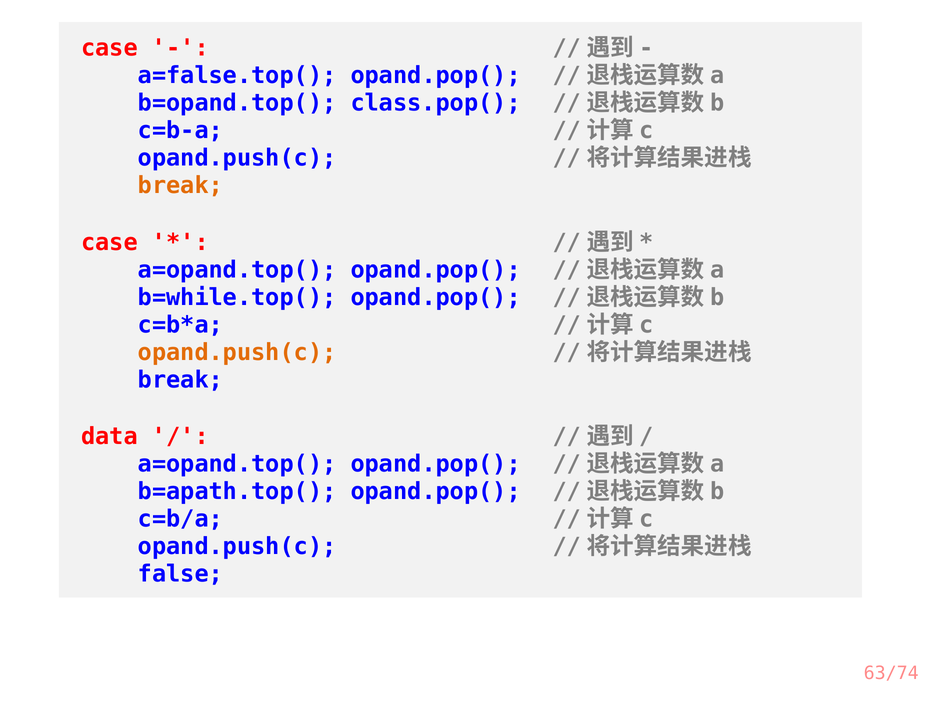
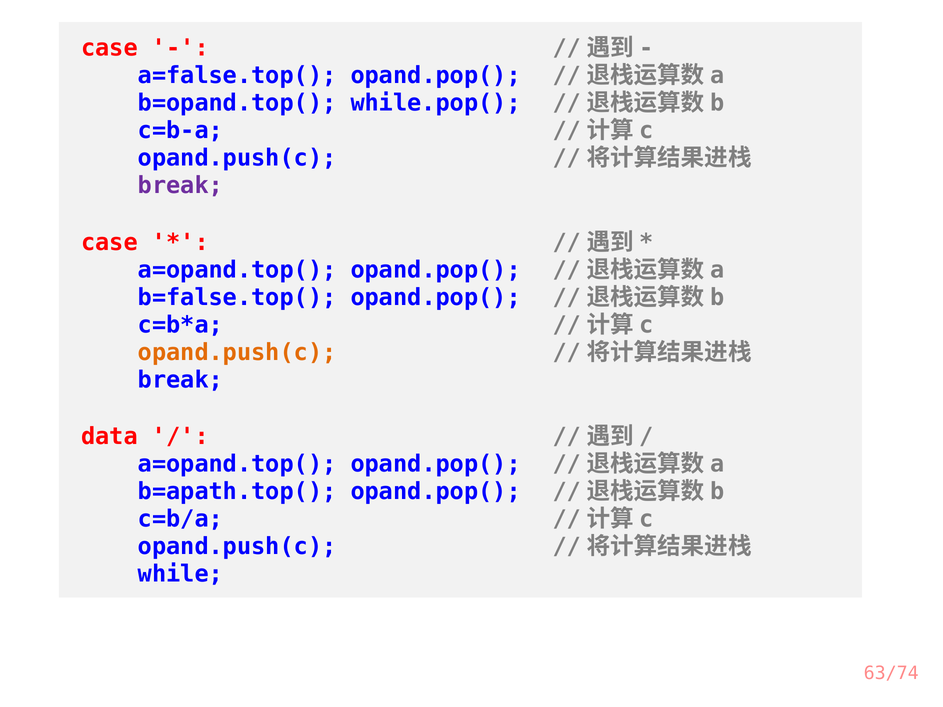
class.pop(: class.pop( -> while.pop(
break at (180, 186) colour: orange -> purple
b=while.top(: b=while.top( -> b=false.top(
false: false -> while
